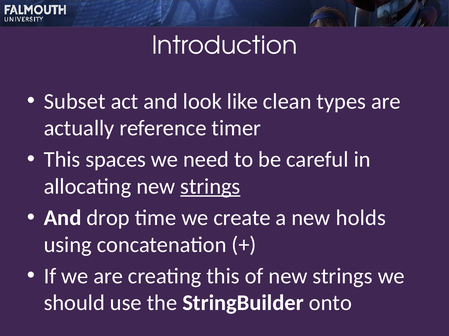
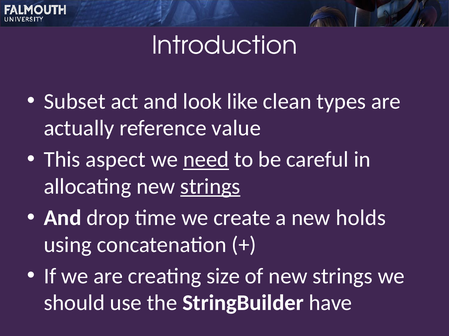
timer: timer -> value
spaces: spaces -> aspect
need underline: none -> present
creating this: this -> size
onto: onto -> have
